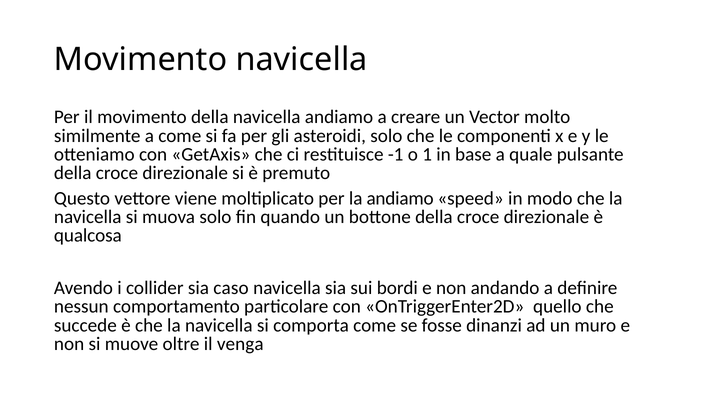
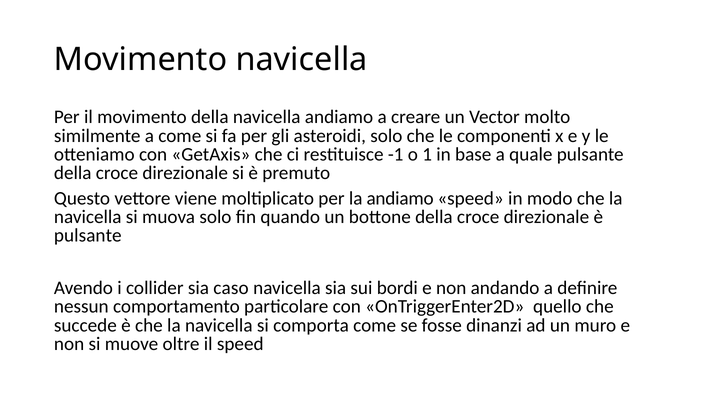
qualcosa at (88, 236): qualcosa -> pulsante
il venga: venga -> speed
